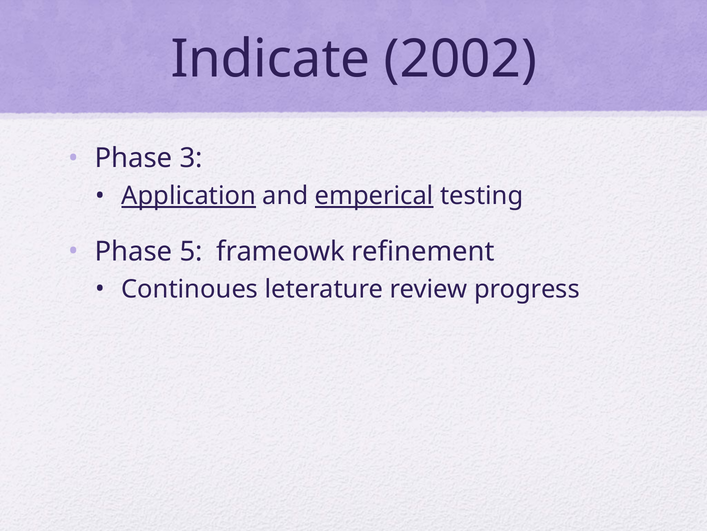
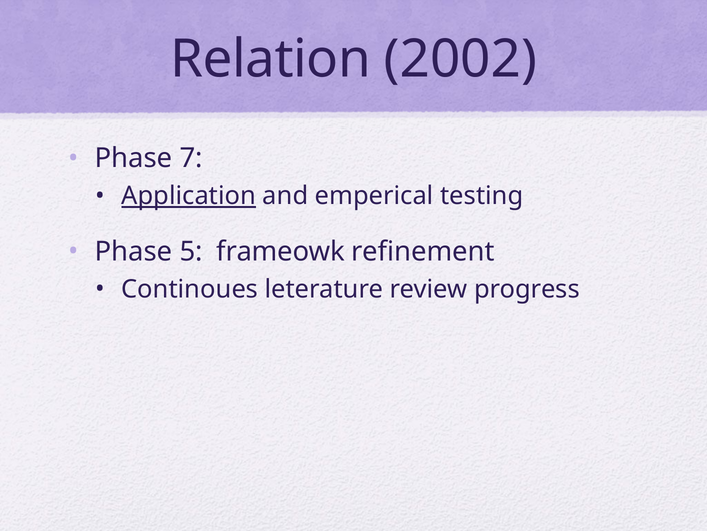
Indicate: Indicate -> Relation
3: 3 -> 7
emperical underline: present -> none
